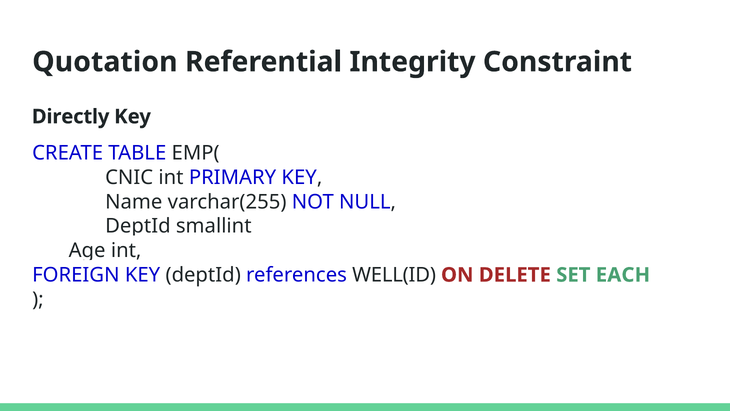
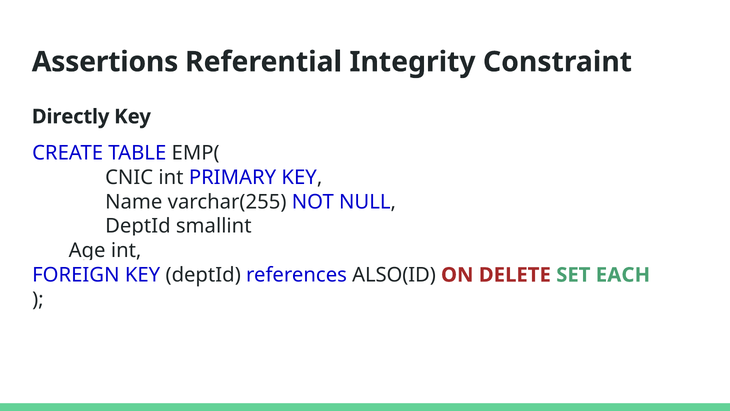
Quotation: Quotation -> Assertions
WELL(ID: WELL(ID -> ALSO(ID
